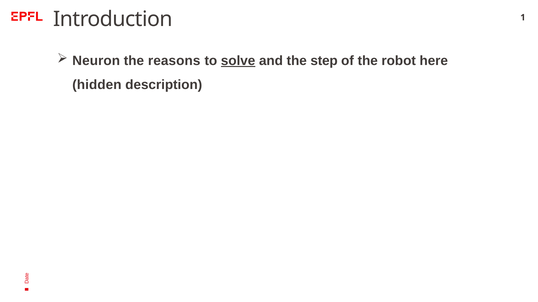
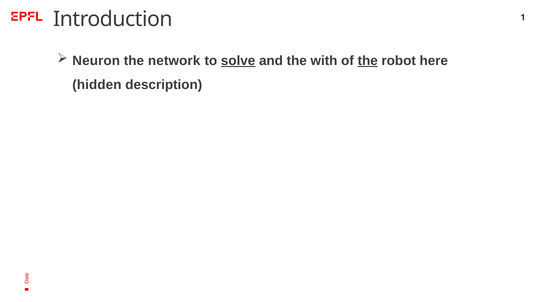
reasons: reasons -> network
step: step -> with
the at (368, 61) underline: none -> present
